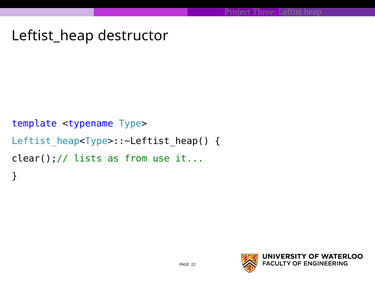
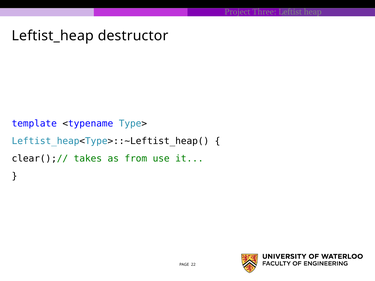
lists: lists -> takes
